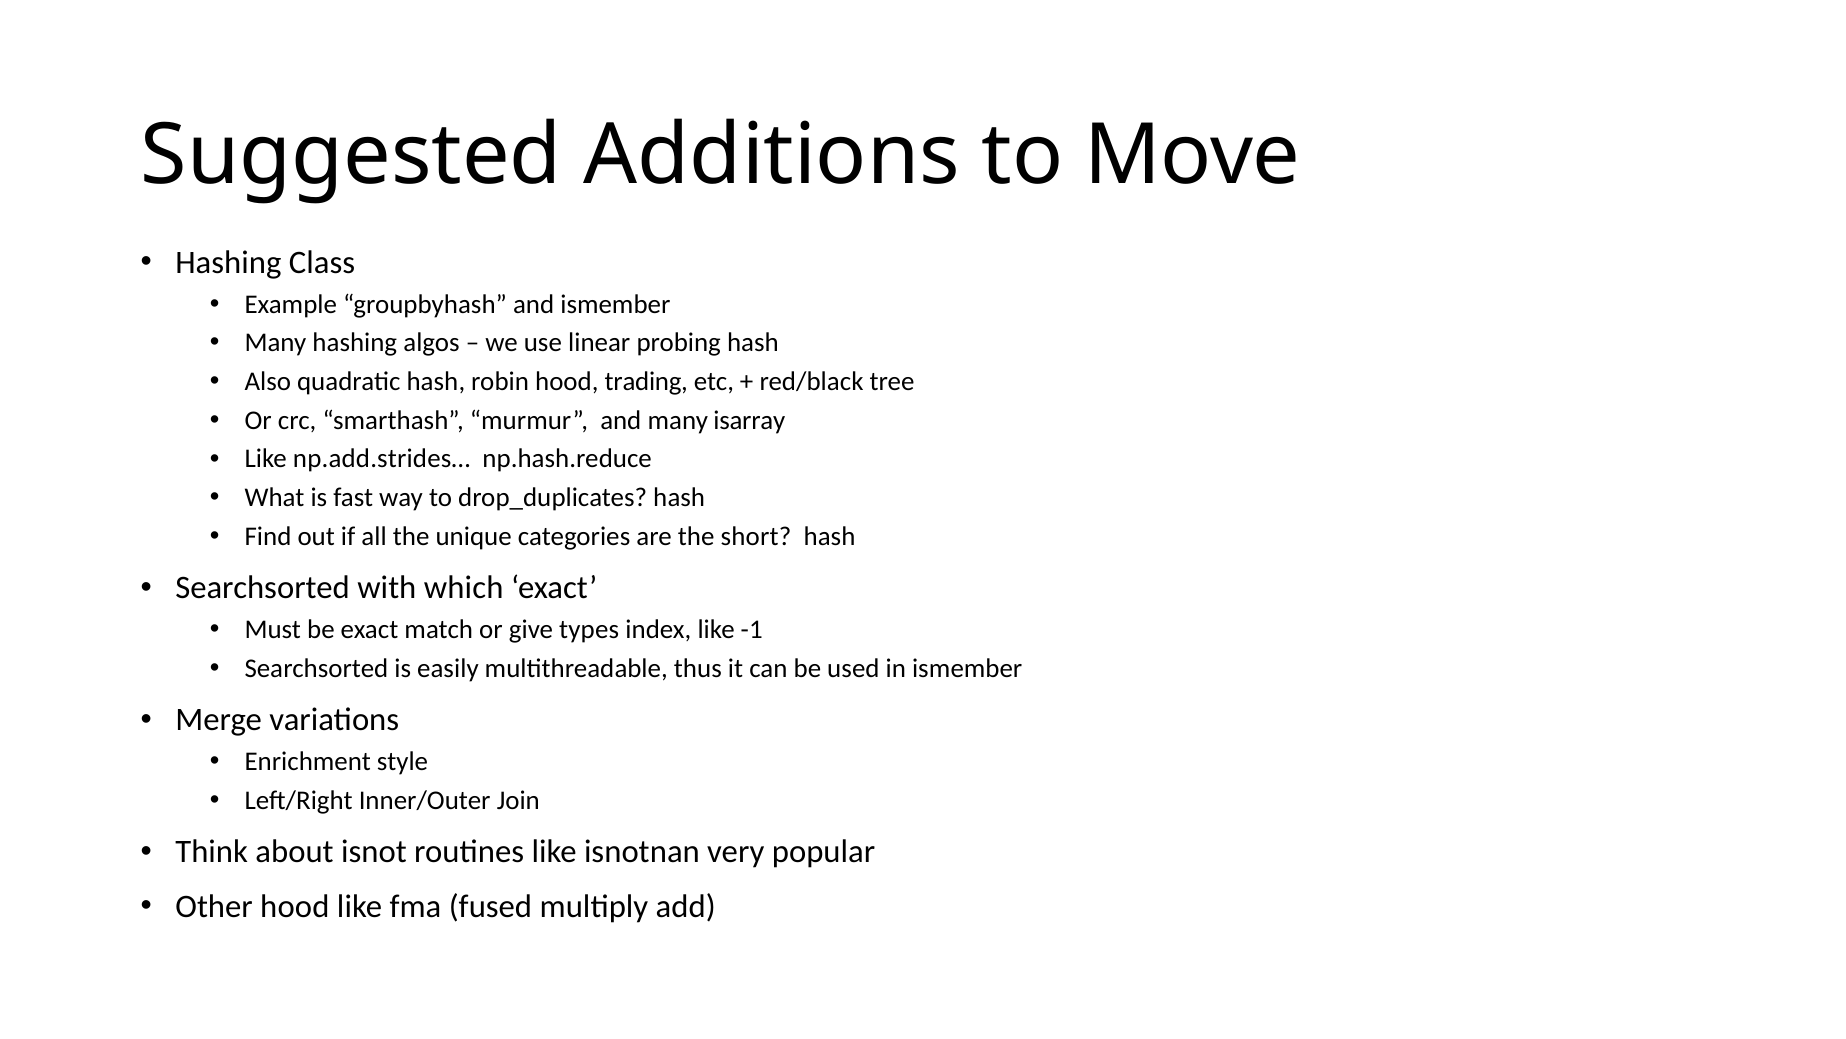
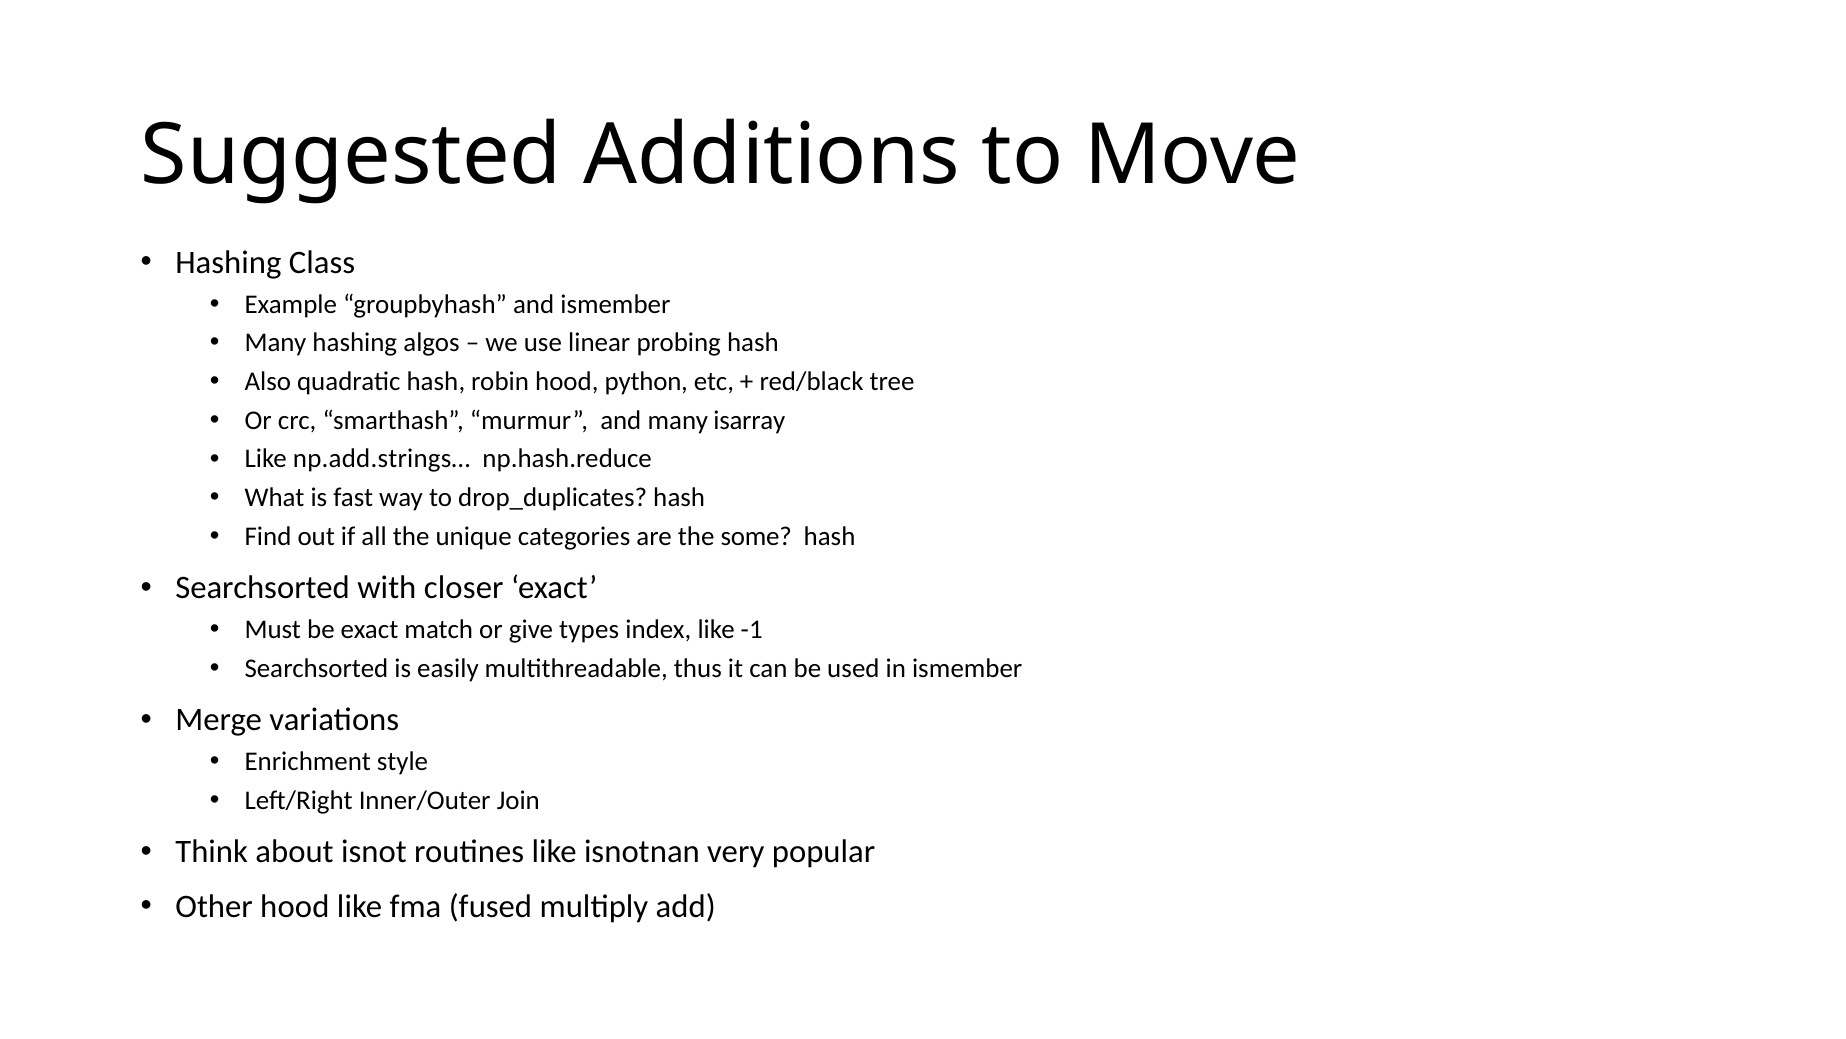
trading: trading -> python
np.add.strides…: np.add.strides… -> np.add.strings…
short: short -> some
which: which -> closer
